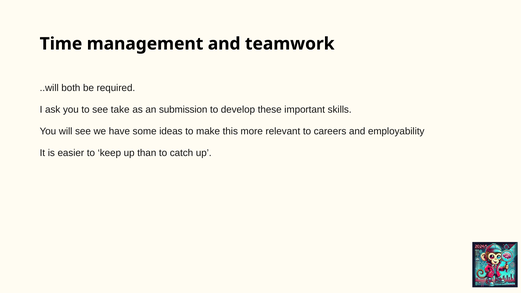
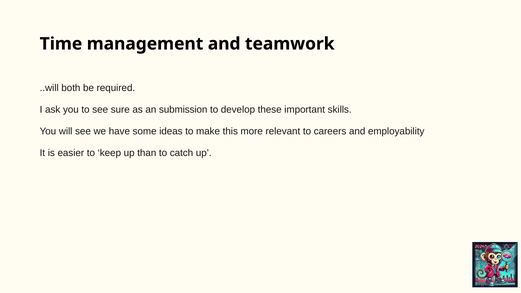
take: take -> sure
